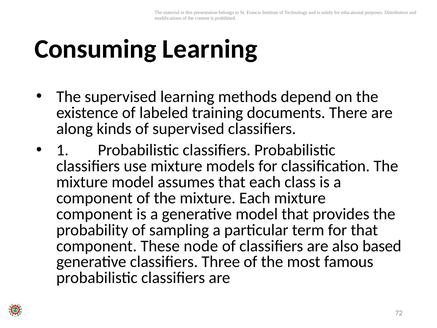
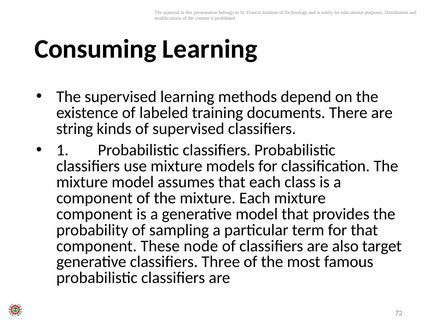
along: along -> string
based: based -> target
